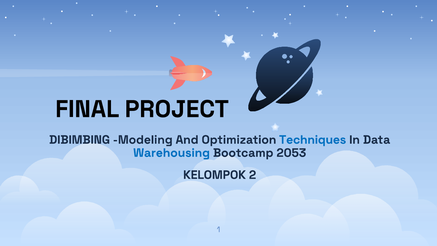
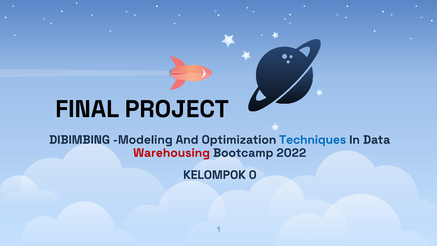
Warehousing colour: blue -> red
2053: 2053 -> 2022
2: 2 -> 0
